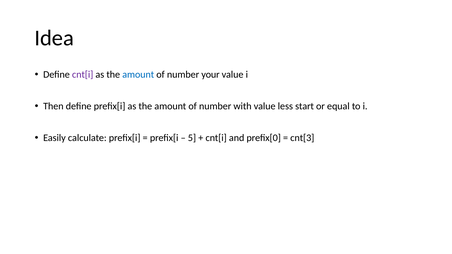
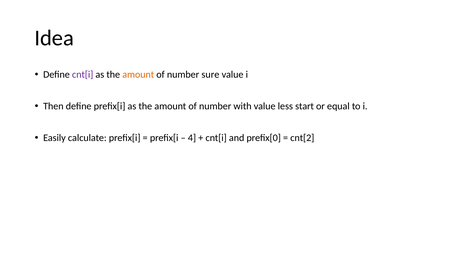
amount at (138, 75) colour: blue -> orange
your: your -> sure
5: 5 -> 4
cnt[3: cnt[3 -> cnt[2
